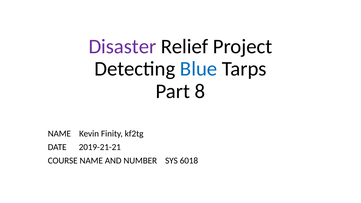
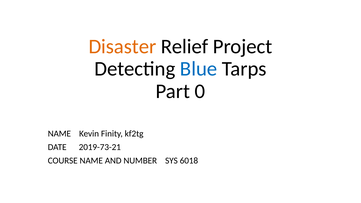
Disaster colour: purple -> orange
8: 8 -> 0
2019-21-21: 2019-21-21 -> 2019-73-21
